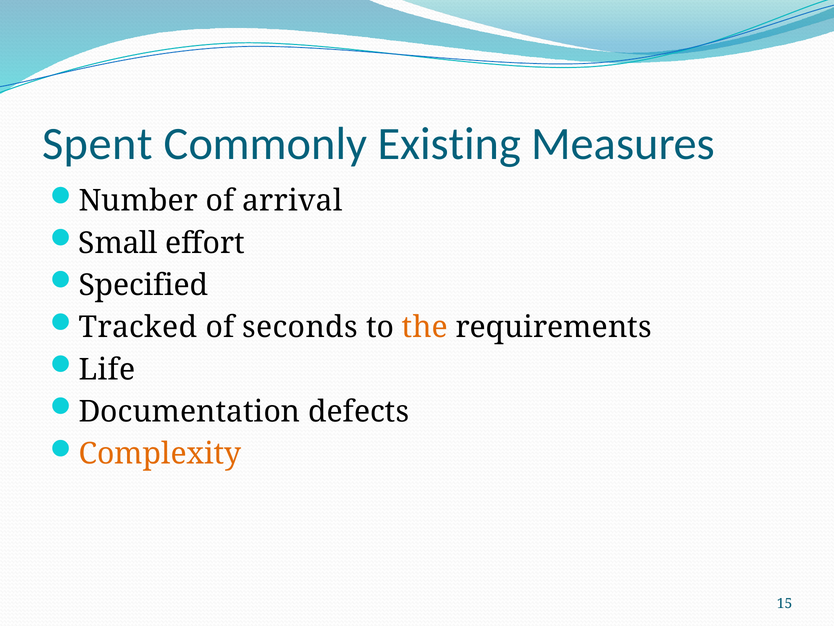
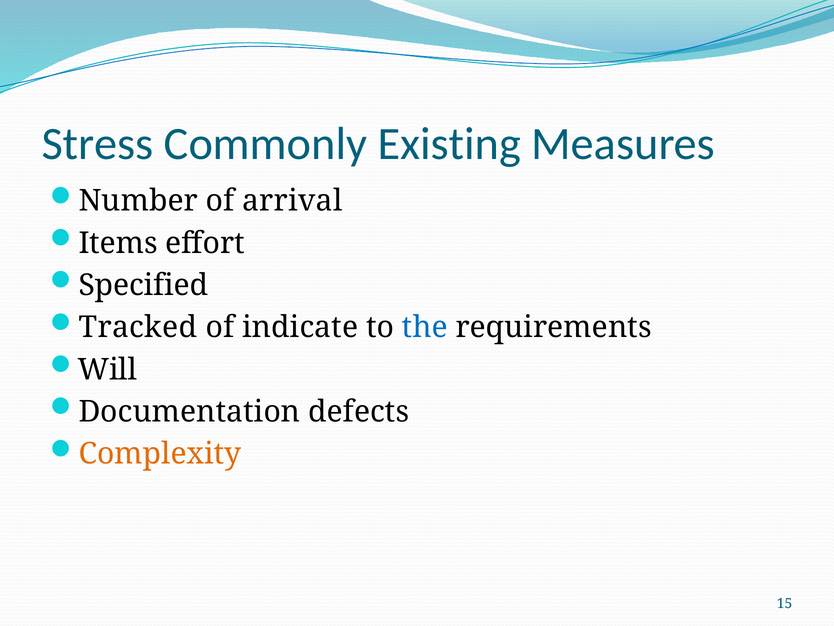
Spent: Spent -> Stress
Small: Small -> Items
seconds: seconds -> indicate
the colour: orange -> blue
Life: Life -> Will
